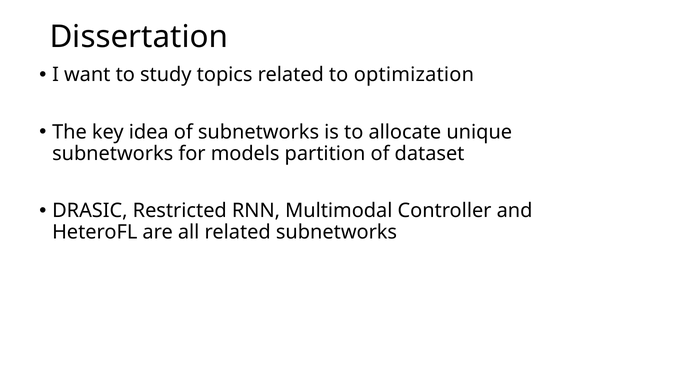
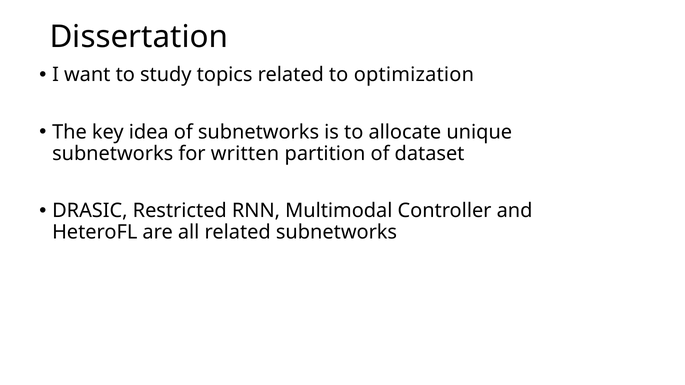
models: models -> written
